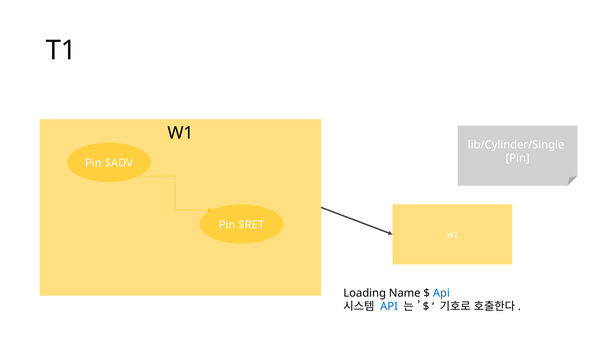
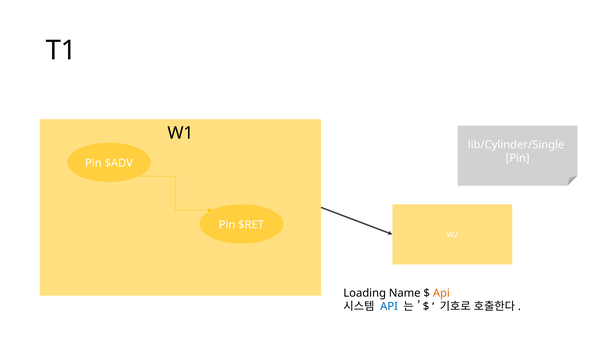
Api at (441, 293) colour: blue -> orange
